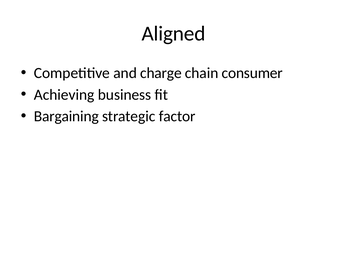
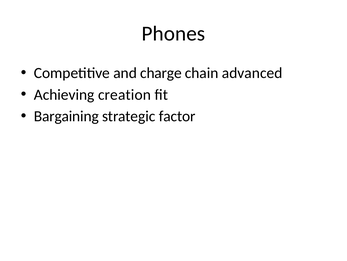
Aligned: Aligned -> Phones
consumer: consumer -> advanced
business: business -> creation
